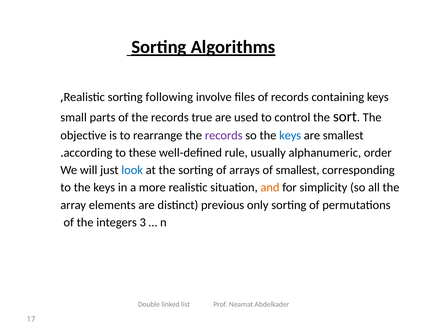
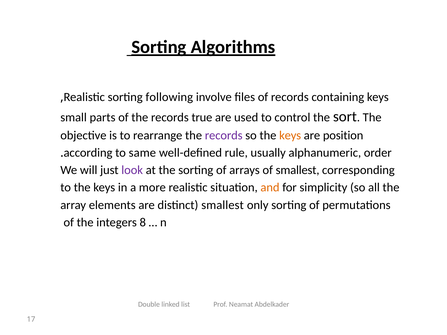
keys at (290, 135) colour: blue -> orange
are smallest: smallest -> position
these: these -> same
look colour: blue -> purple
distinct previous: previous -> smallest
3: 3 -> 8
